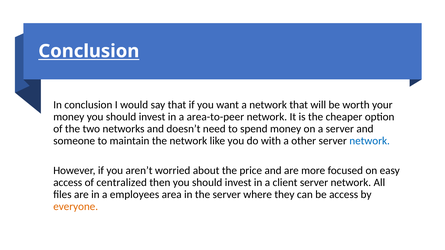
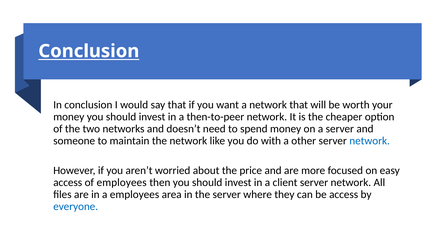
area-to-peer: area-to-peer -> then-to-peer
of centralized: centralized -> employees
everyone colour: orange -> blue
